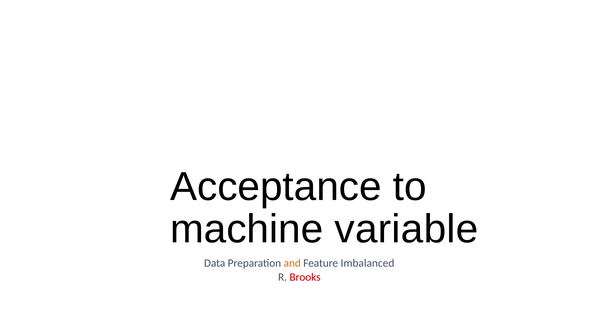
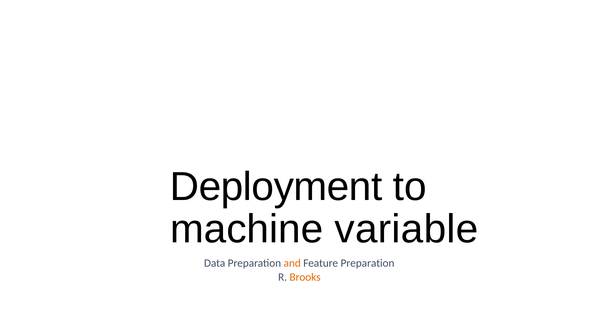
Acceptance: Acceptance -> Deployment
Feature Imbalanced: Imbalanced -> Preparation
Brooks colour: red -> orange
